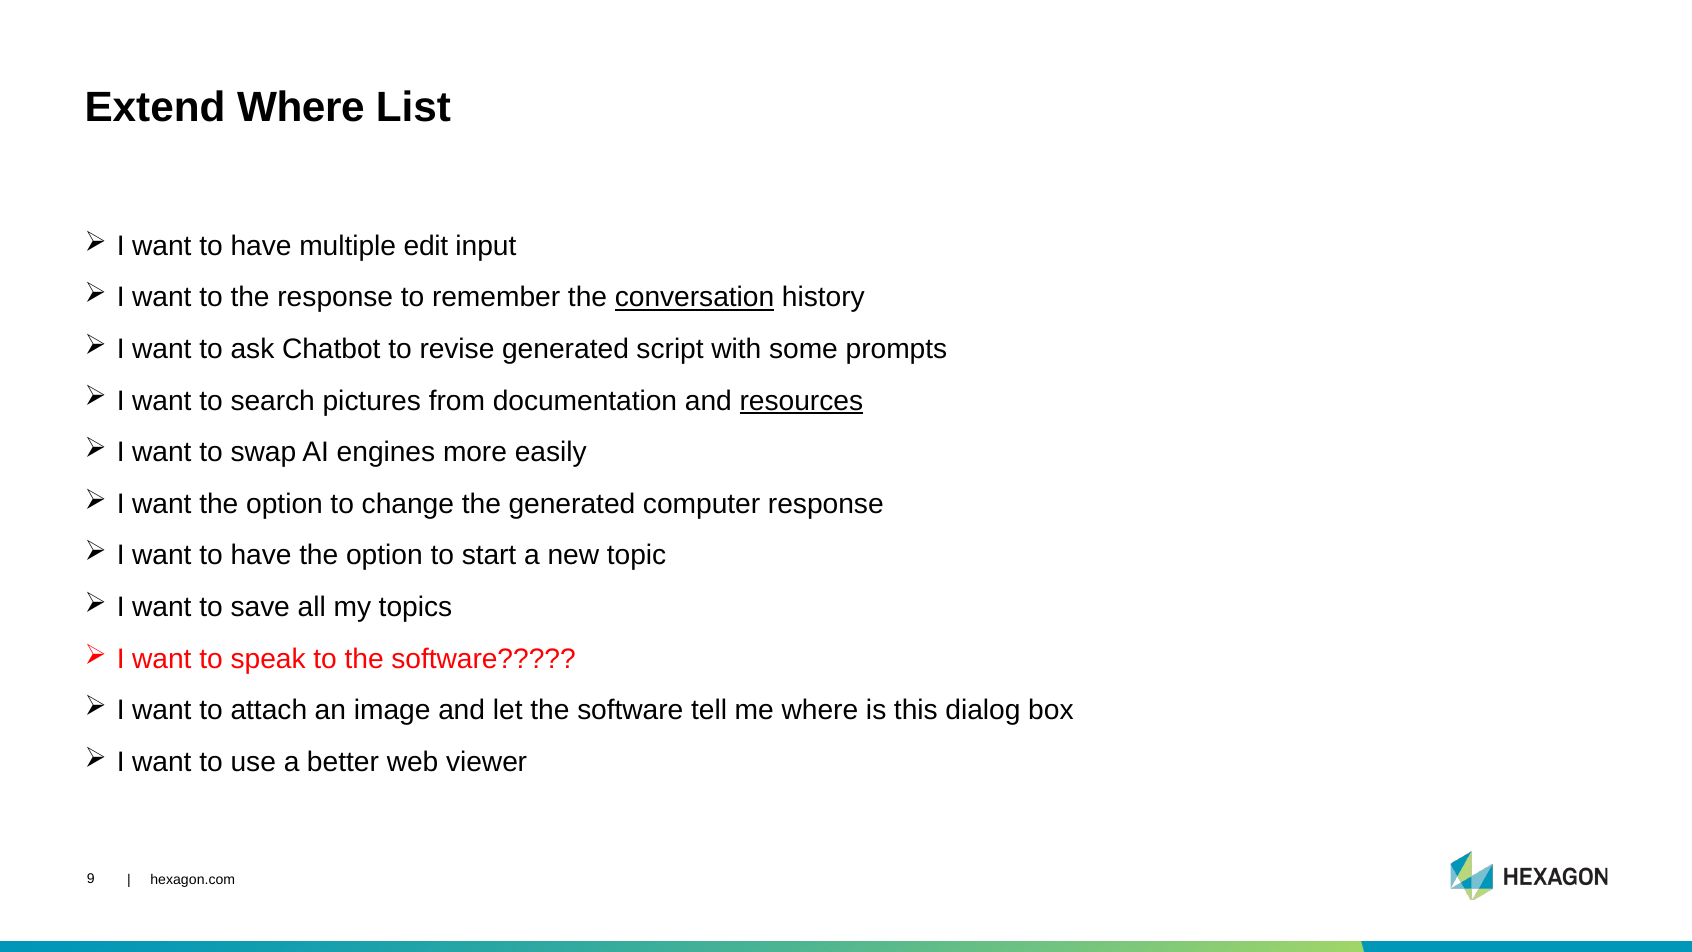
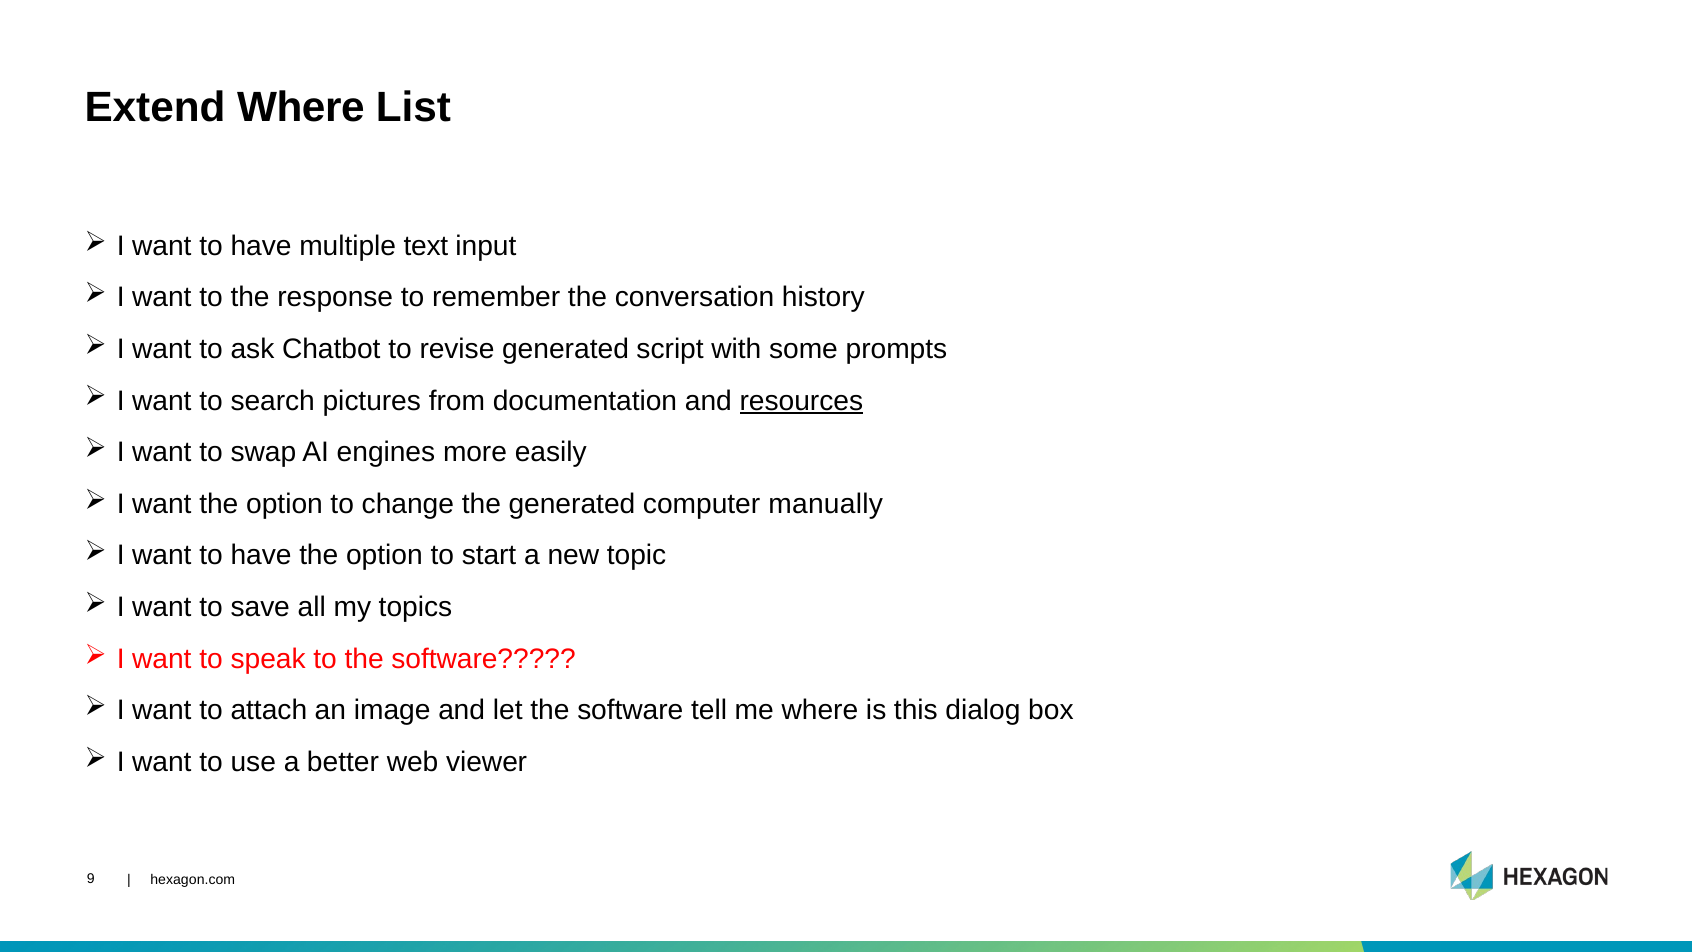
edit: edit -> text
conversation underline: present -> none
computer response: response -> manually
